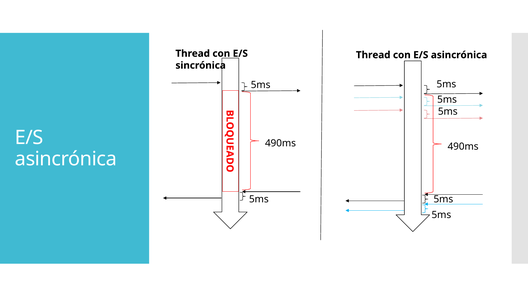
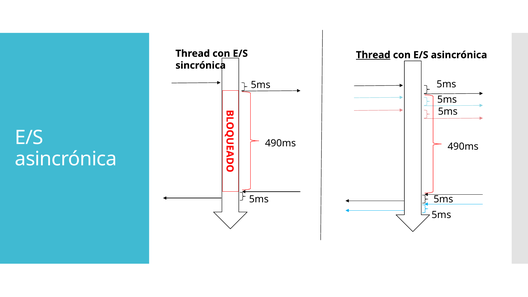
Thread at (373, 55) underline: none -> present
